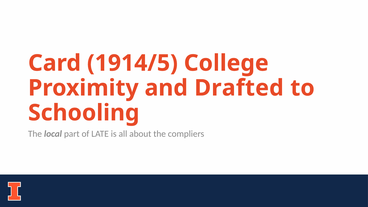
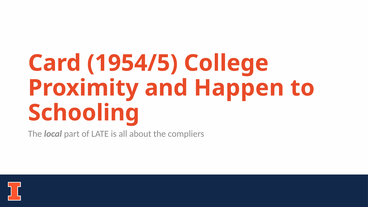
1914/5: 1914/5 -> 1954/5
Drafted: Drafted -> Happen
